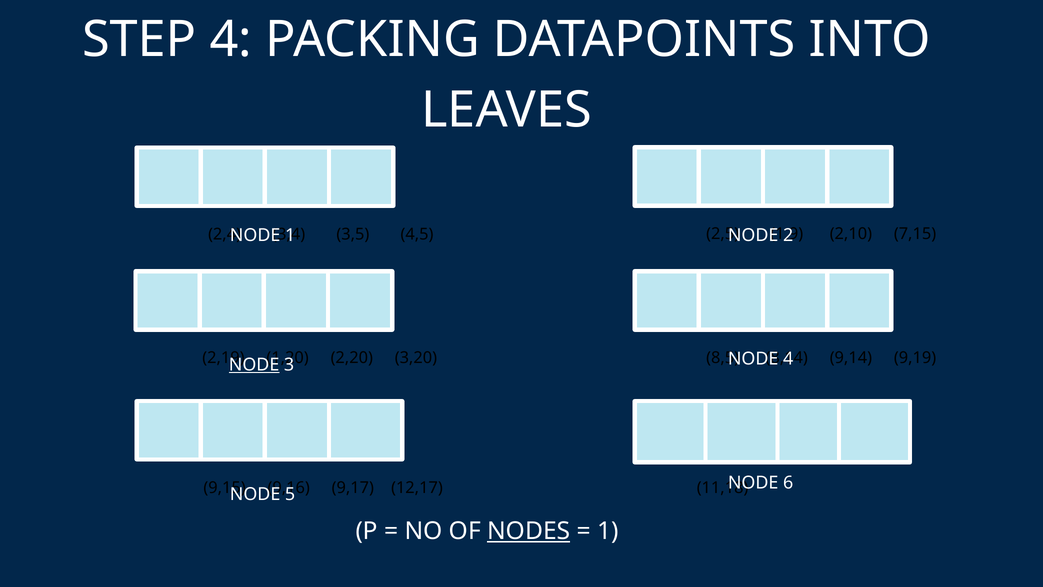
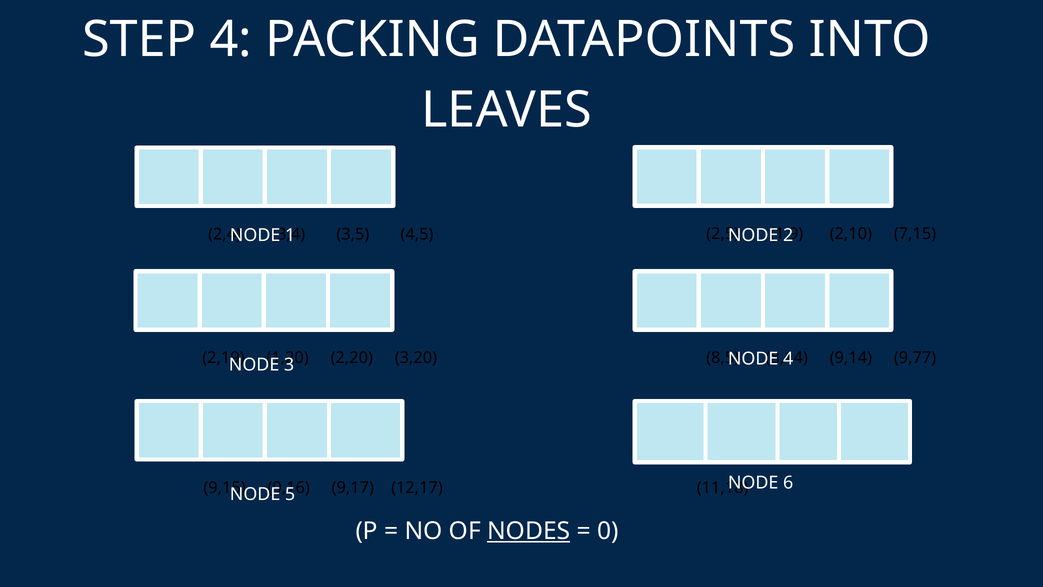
9,19: 9,19 -> 9,77
NODE at (254, 365) underline: present -> none
1 at (608, 531): 1 -> 0
